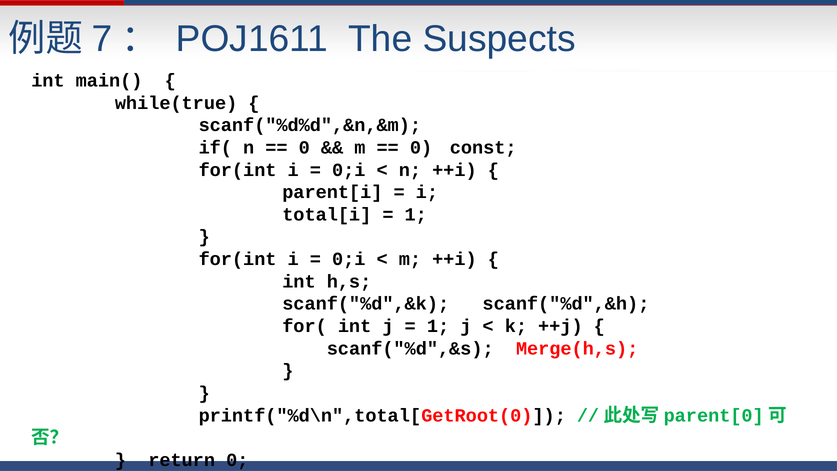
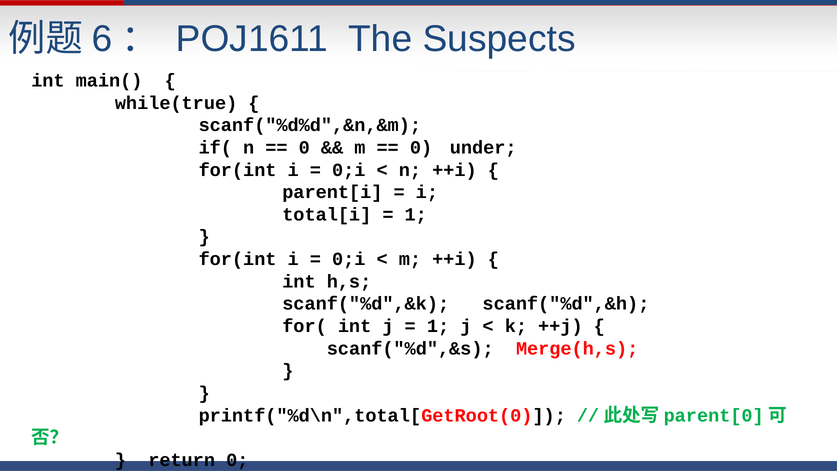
7: 7 -> 6
const: const -> under
